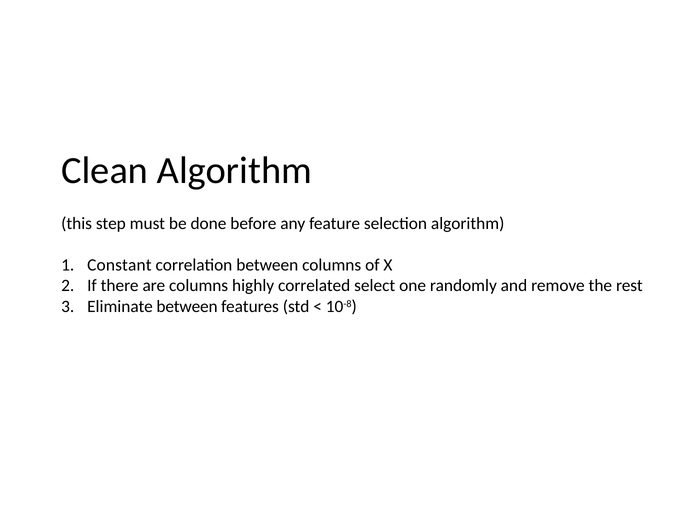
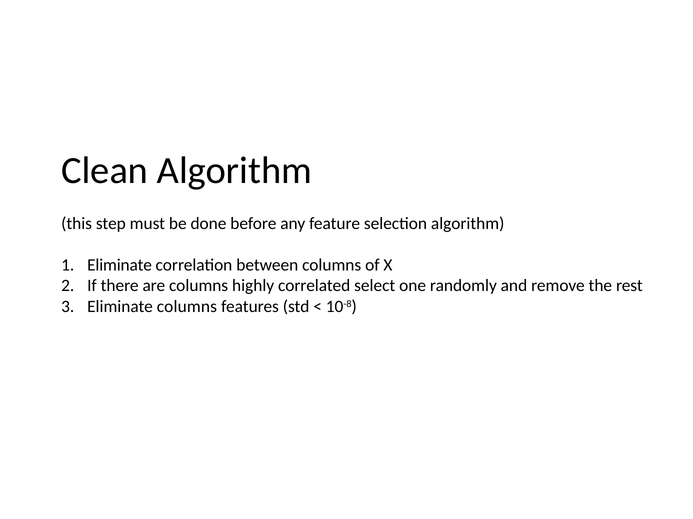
Constant at (119, 265): Constant -> Eliminate
Eliminate between: between -> columns
